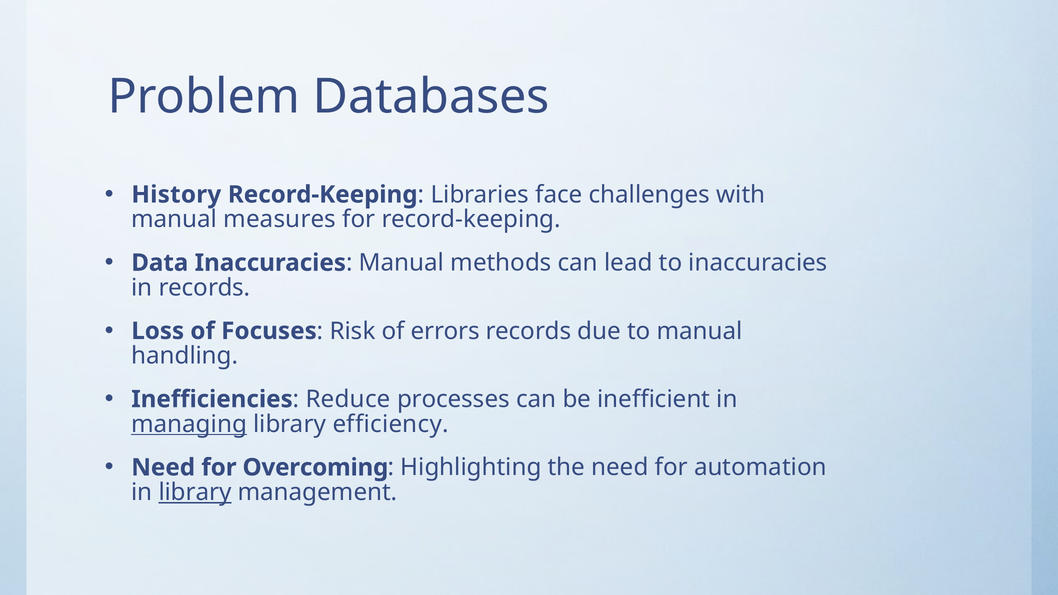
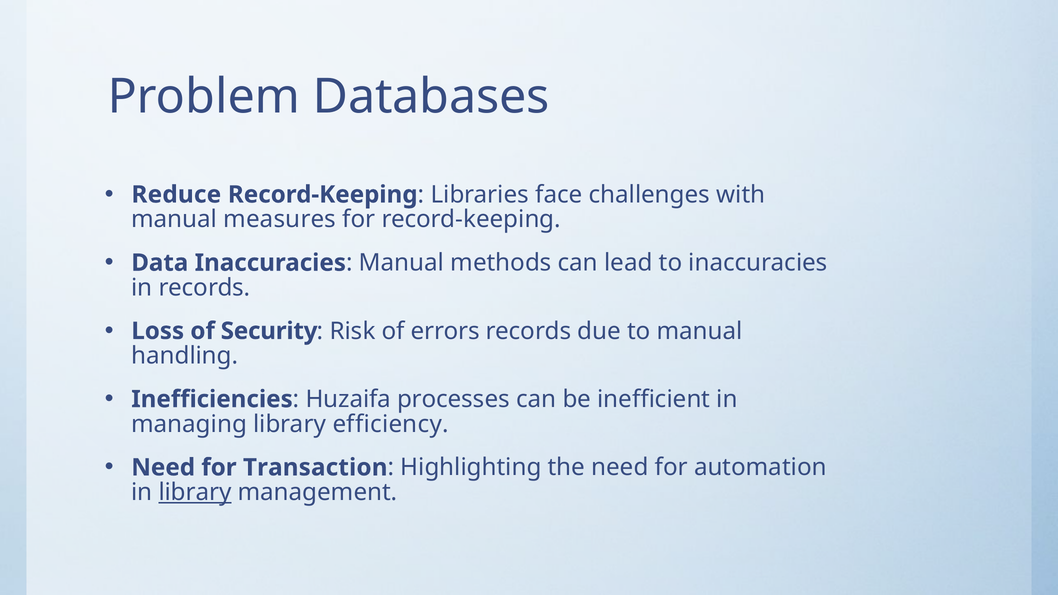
History: History -> Reduce
Focuses: Focuses -> Security
Reduce: Reduce -> Huzaifa
managing underline: present -> none
Overcoming: Overcoming -> Transaction
